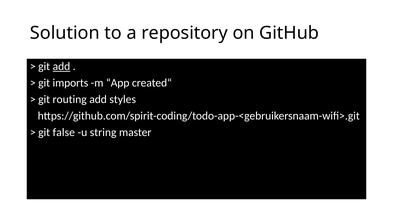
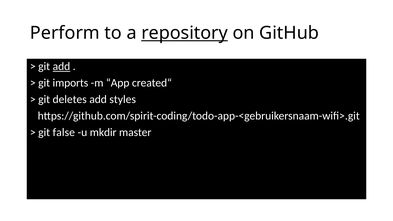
Solution: Solution -> Perform
repository underline: none -> present
routing: routing -> deletes
string: string -> mkdir
